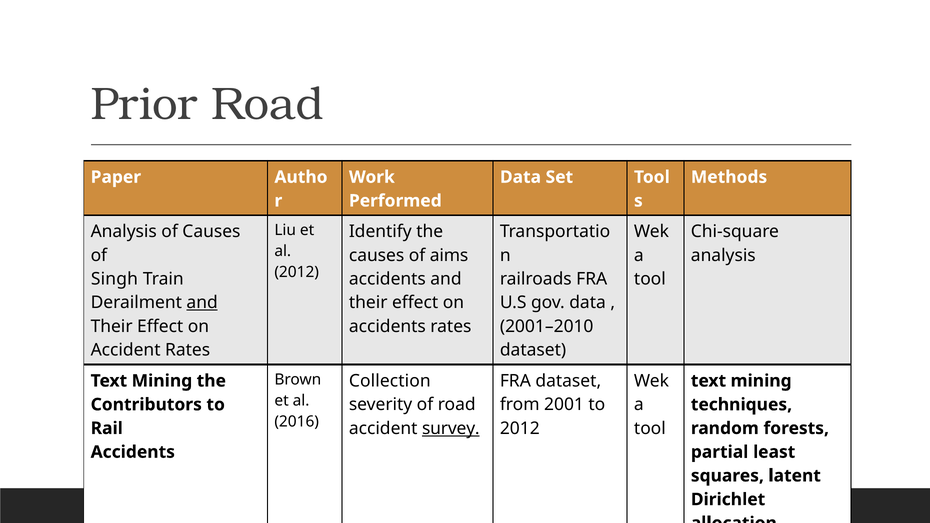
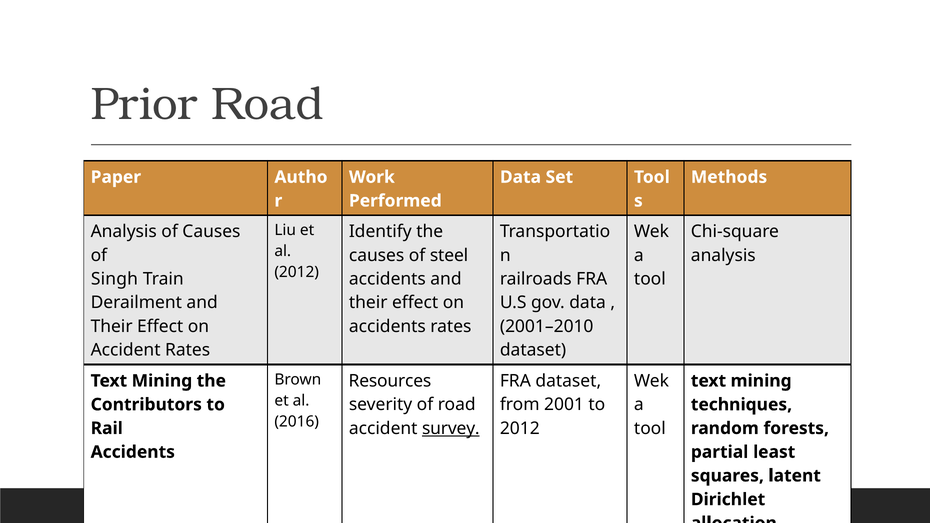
aims: aims -> steel
and at (202, 303) underline: present -> none
Collection: Collection -> Resources
